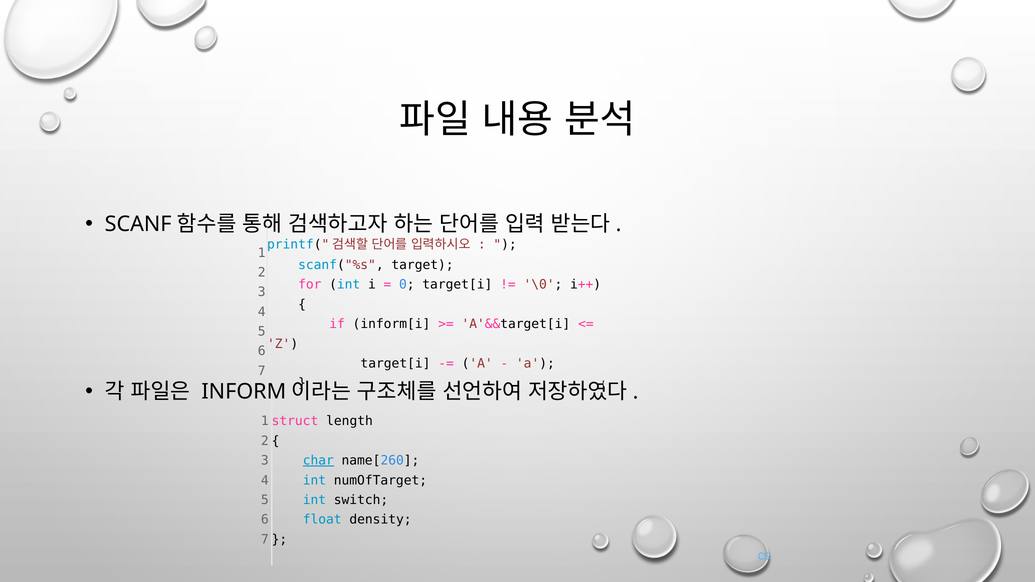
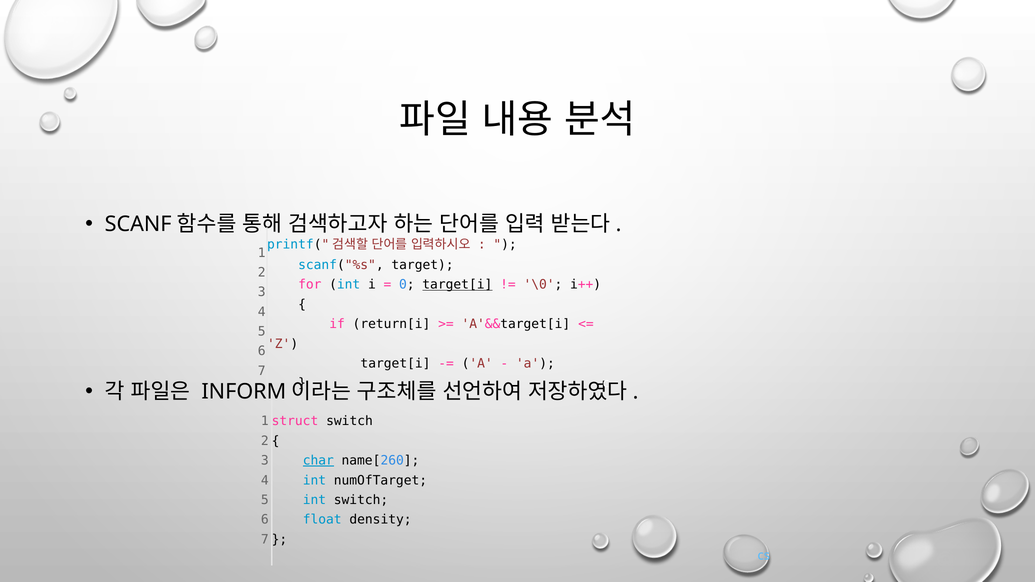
target[i at (457, 285) underline: none -> present
inform[i: inform[i -> return[i
struct length: length -> switch
